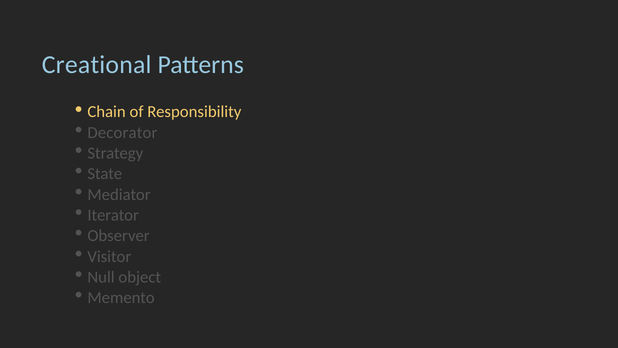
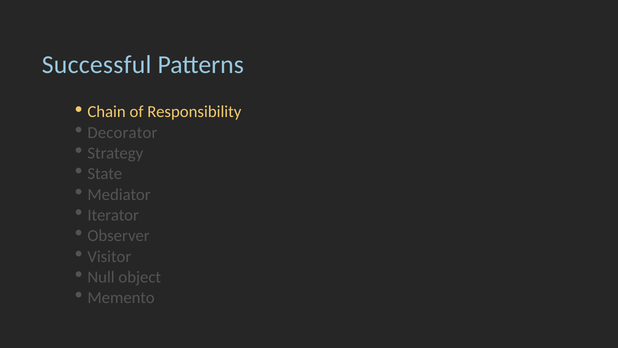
Creational: Creational -> Successful
